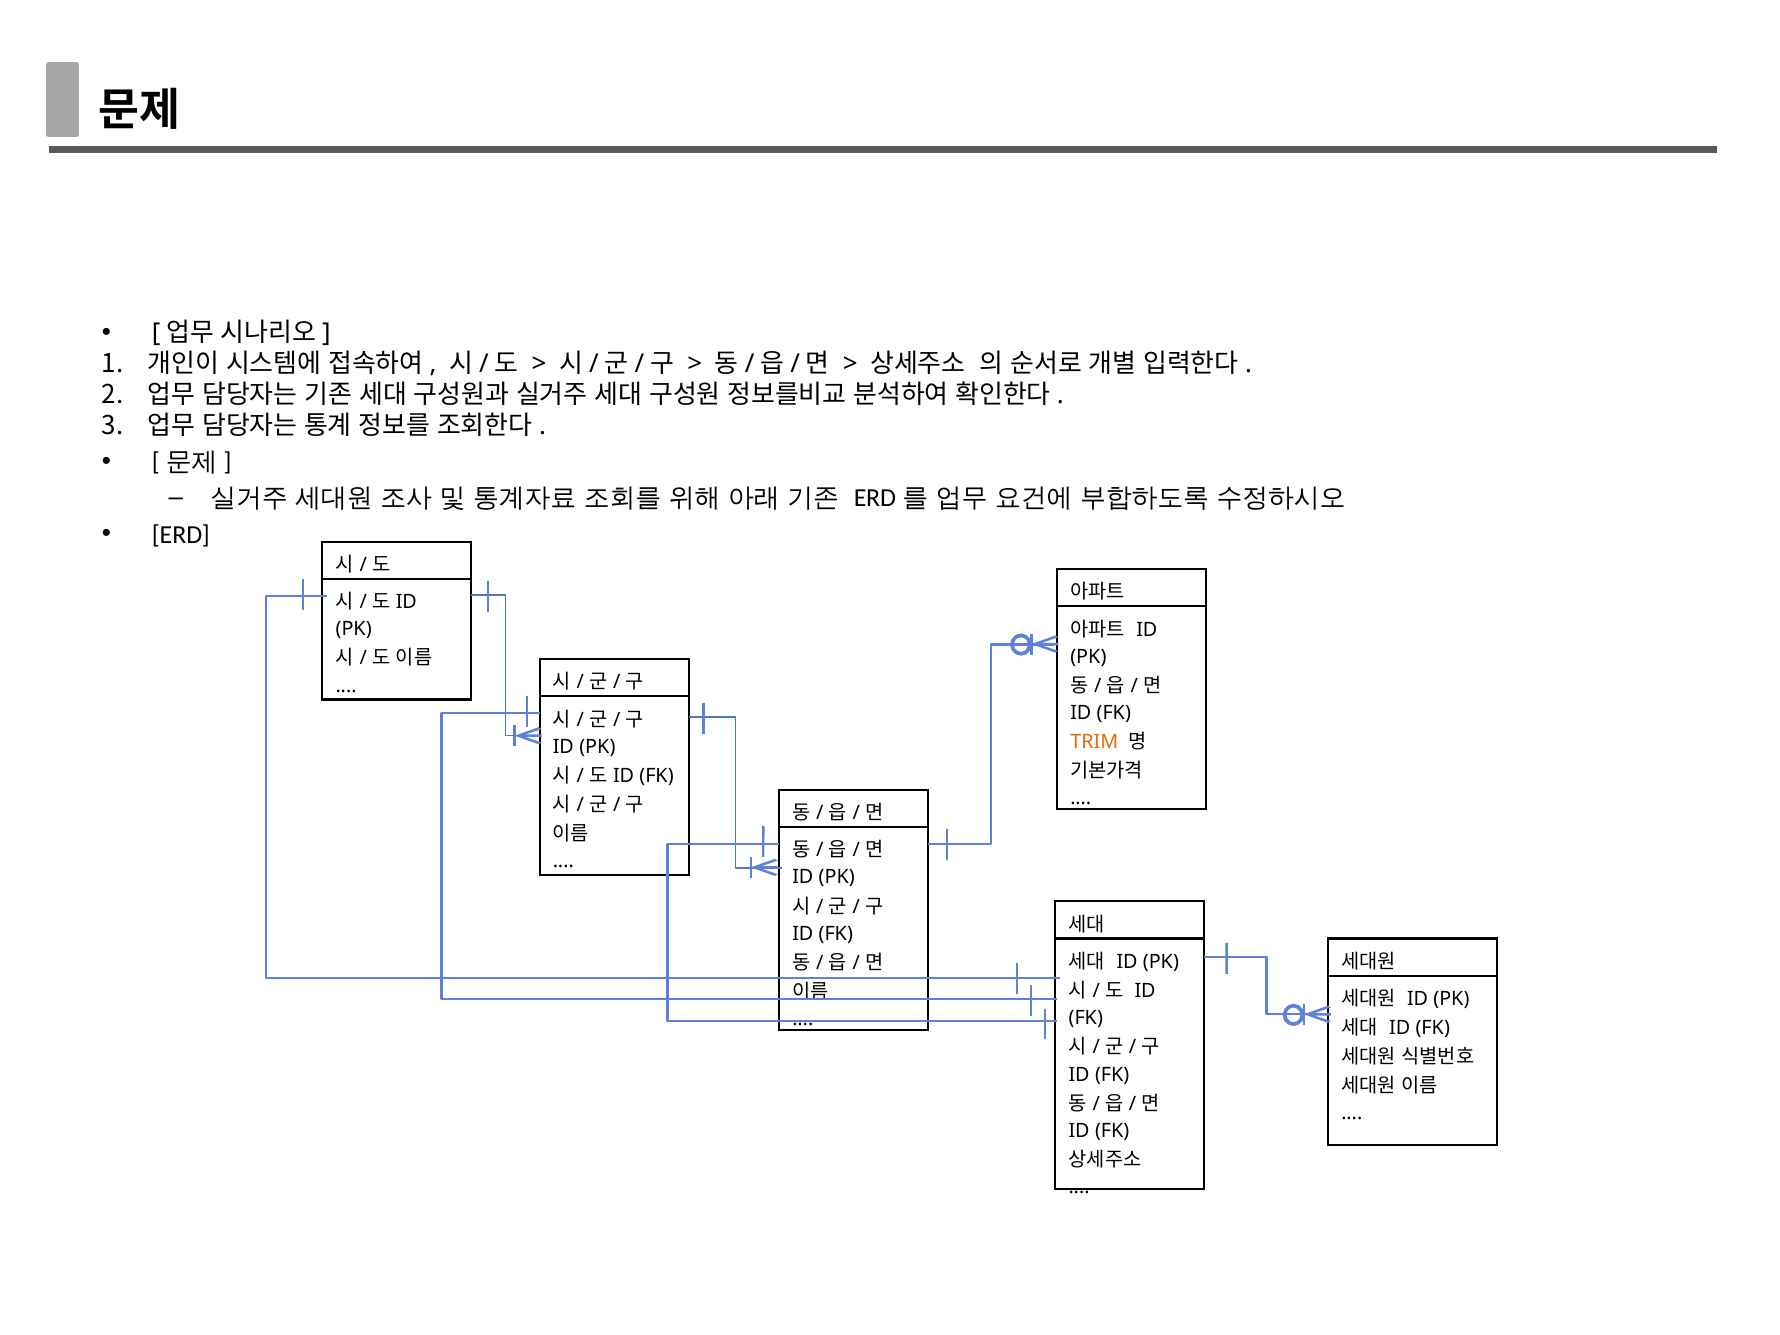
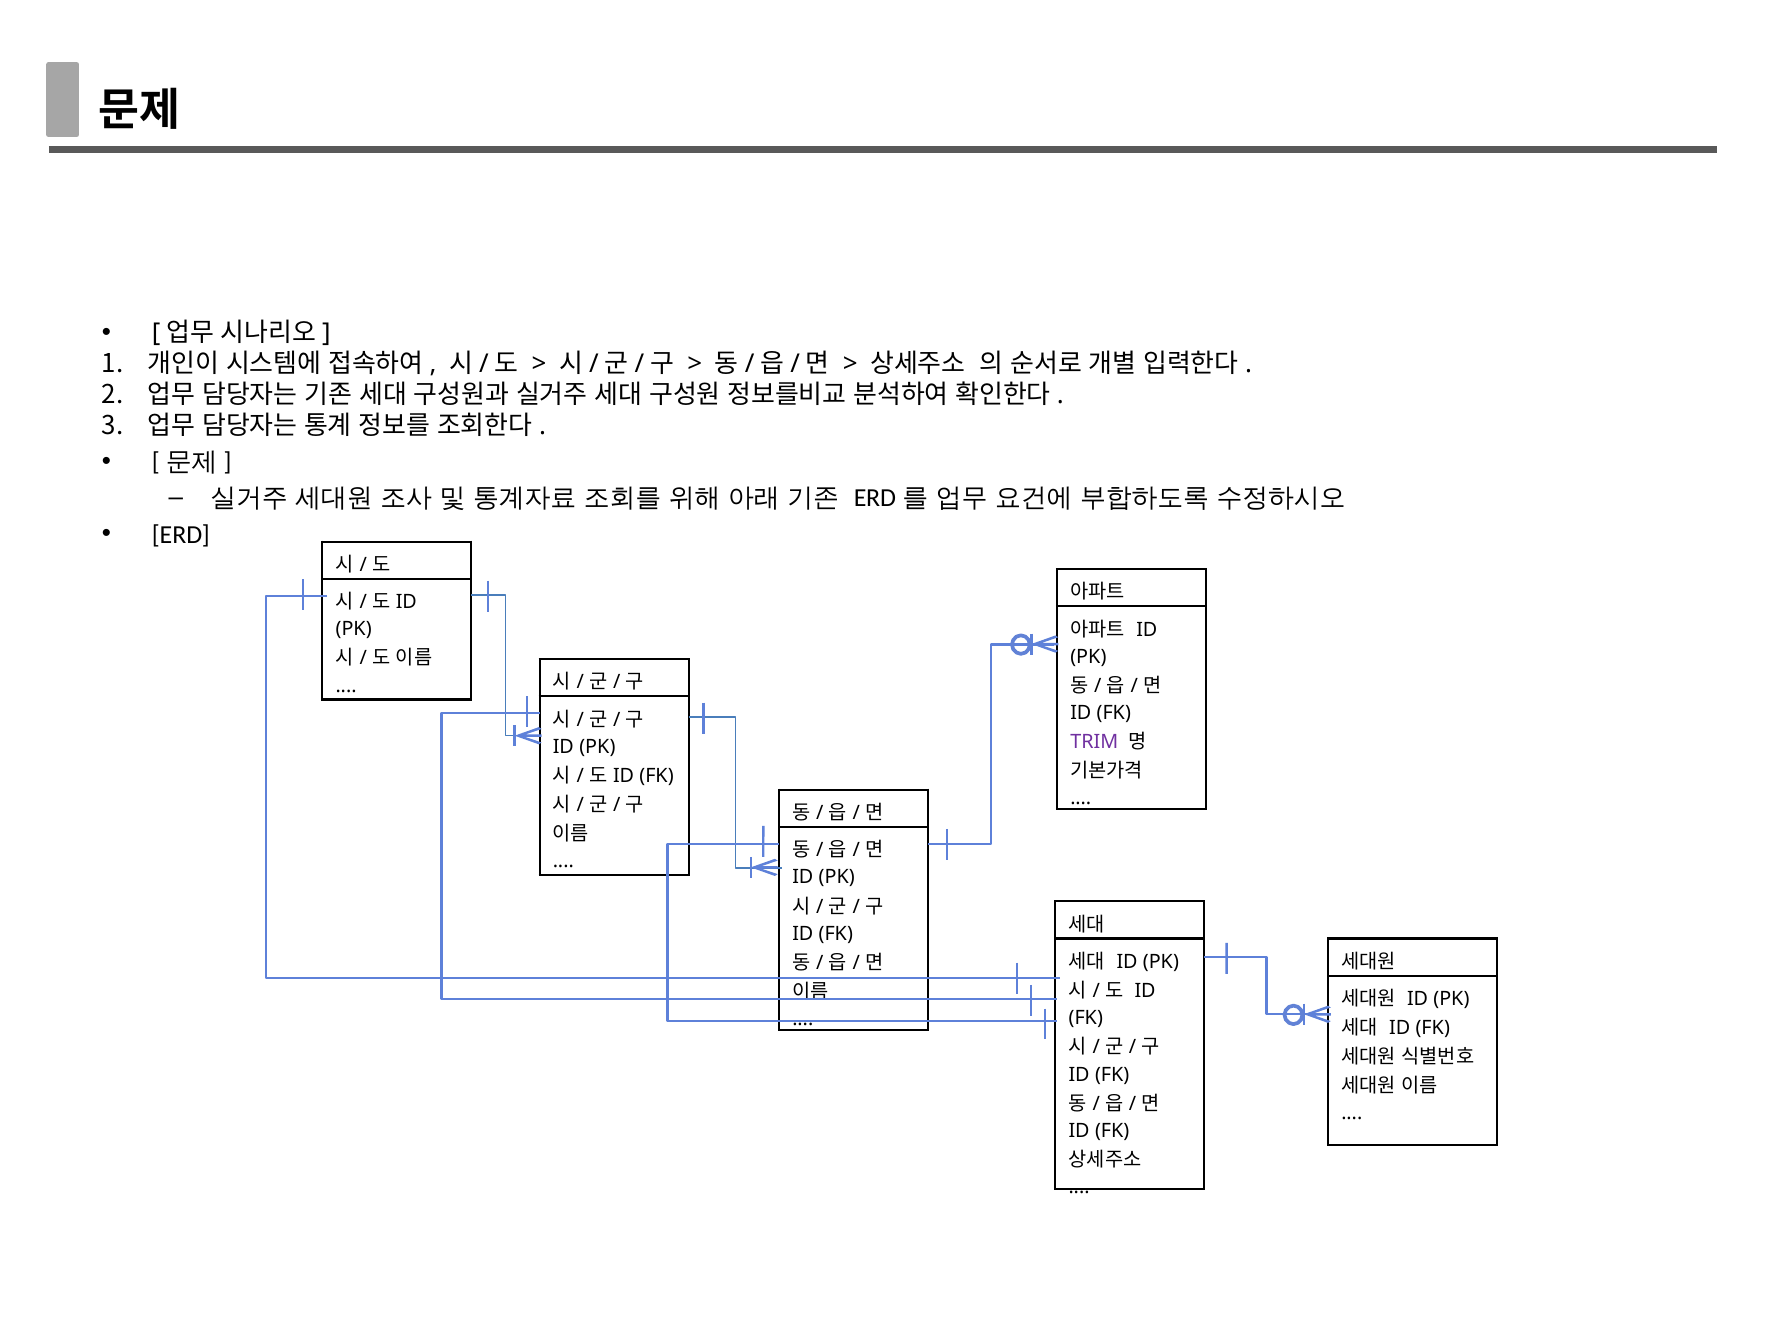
TRIM colour: orange -> purple
